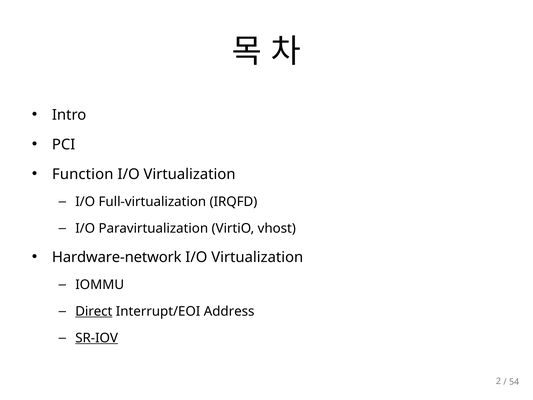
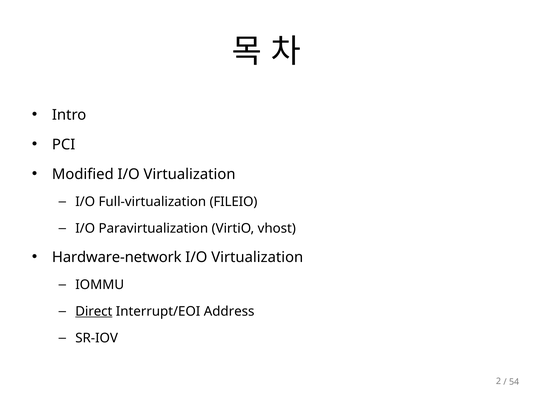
Function: Function -> Modified
IRQFD: IRQFD -> FILEIO
SR-IOV underline: present -> none
